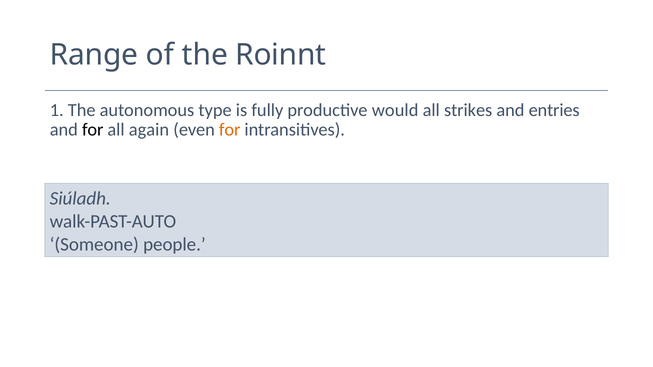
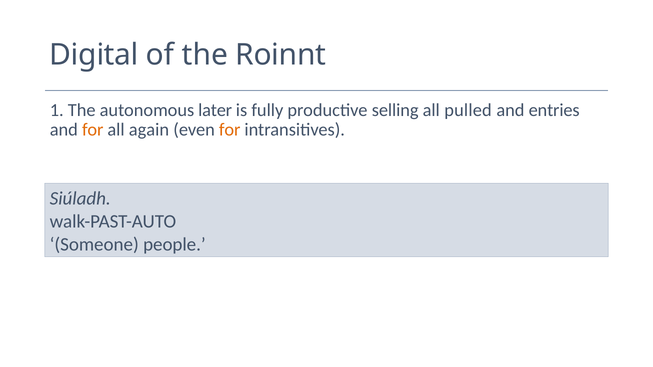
Range: Range -> Digital
type: type -> later
would: would -> selling
strikes: strikes -> pulled
for at (93, 130) colour: black -> orange
